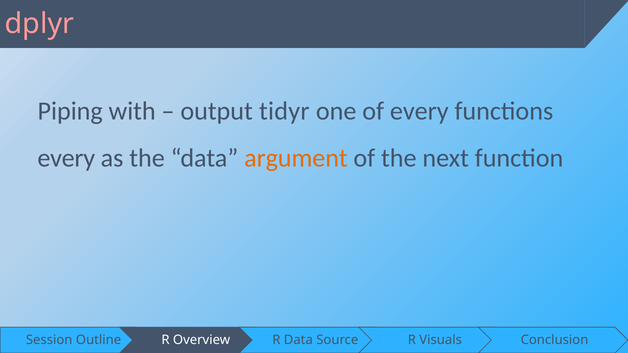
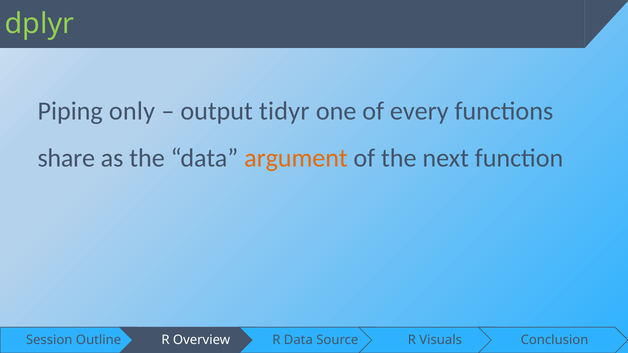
dplyr colour: pink -> light green
with: with -> only
every at (66, 158): every -> share
